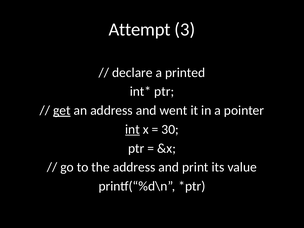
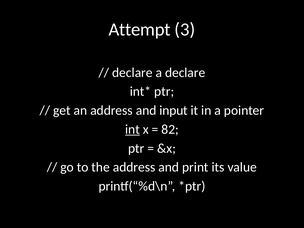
a printed: printed -> declare
get underline: present -> none
went: went -> input
30: 30 -> 82
